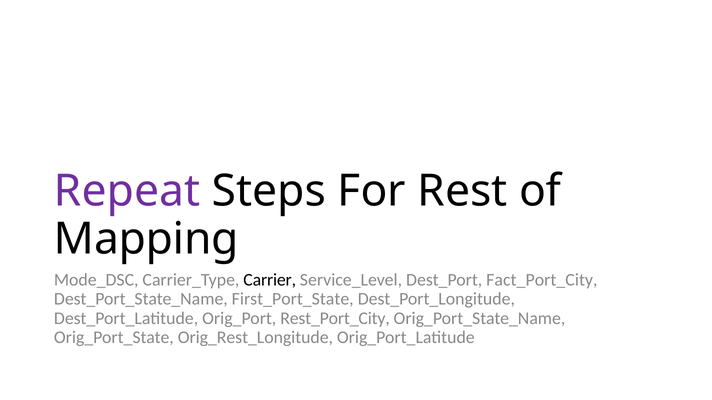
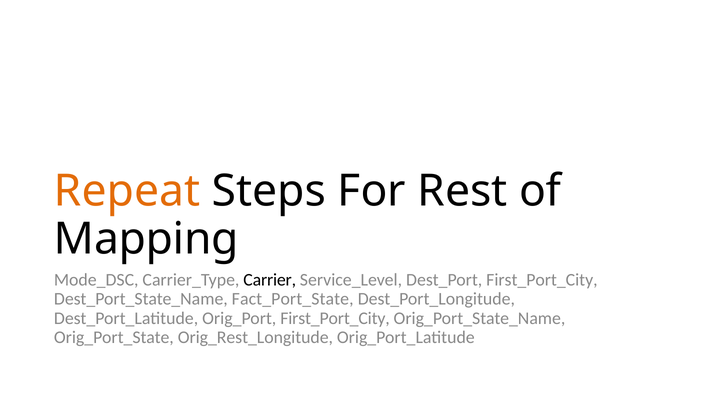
Repeat colour: purple -> orange
Dest_Port Fact_Port_City: Fact_Port_City -> First_Port_City
First_Port_State: First_Port_State -> Fact_Port_State
Orig_Port Rest_Port_City: Rest_Port_City -> First_Port_City
